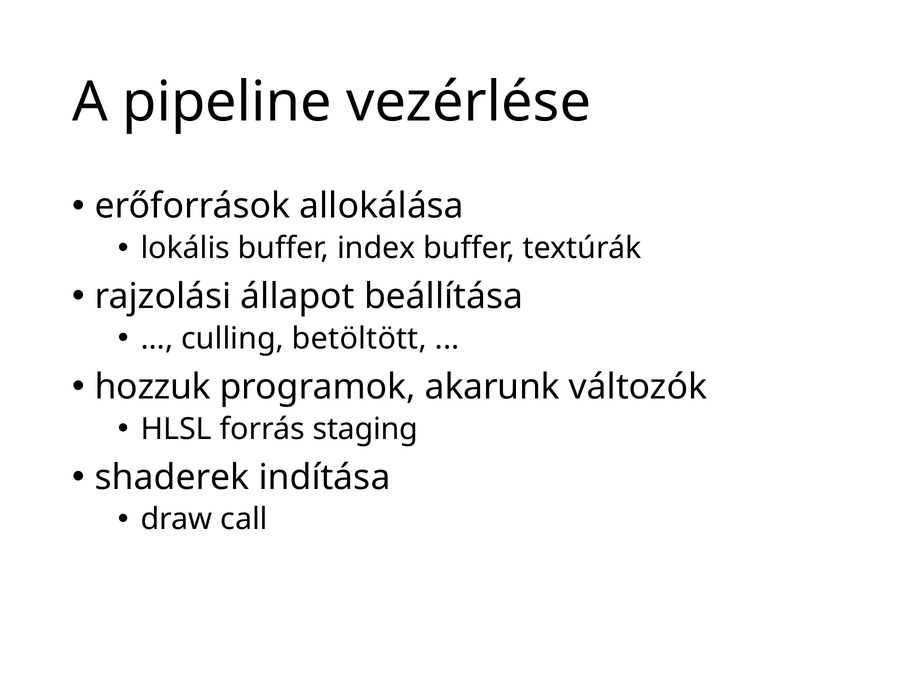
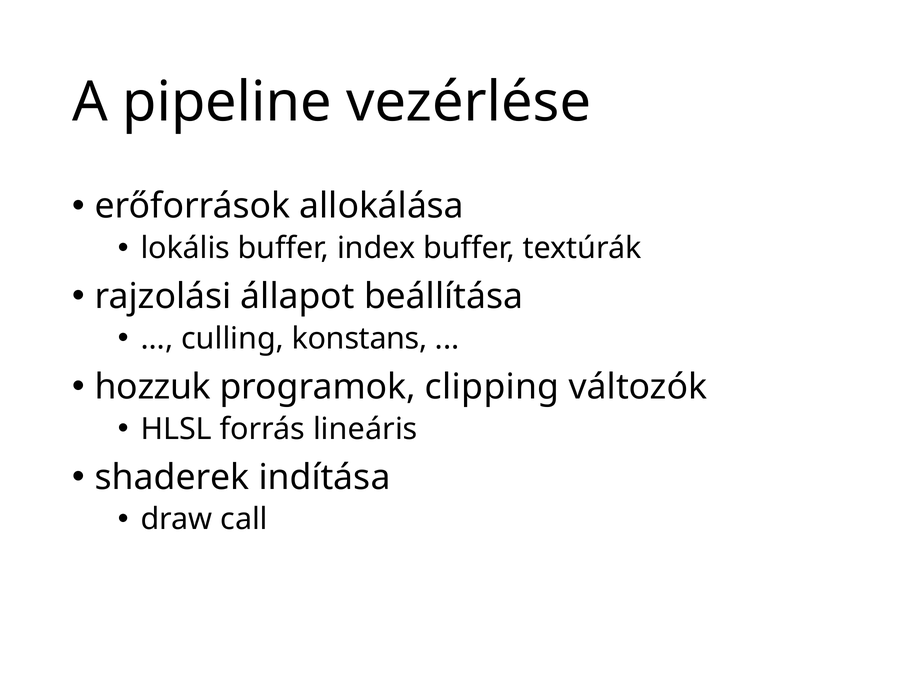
betöltött: betöltött -> konstans
akarunk: akarunk -> clipping
staging: staging -> lineáris
